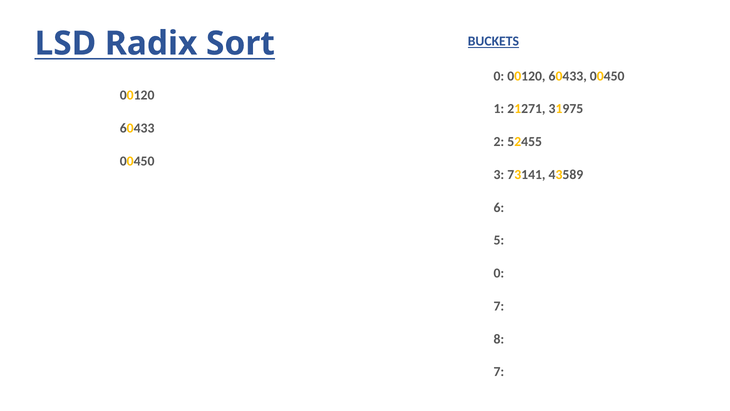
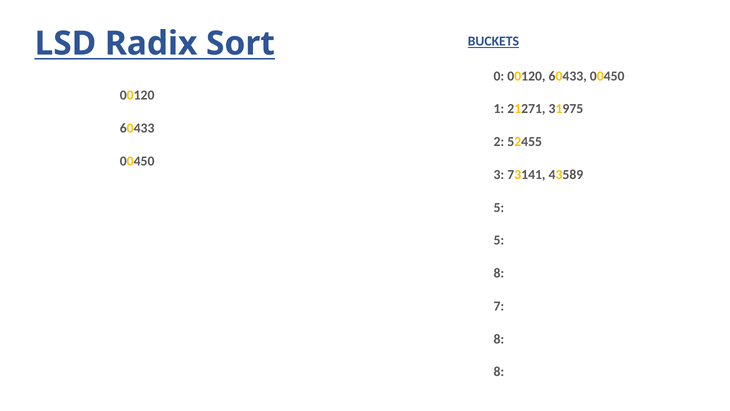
6 at (499, 207): 6 -> 5
0 at (499, 273): 0 -> 8
7 at (499, 372): 7 -> 8
